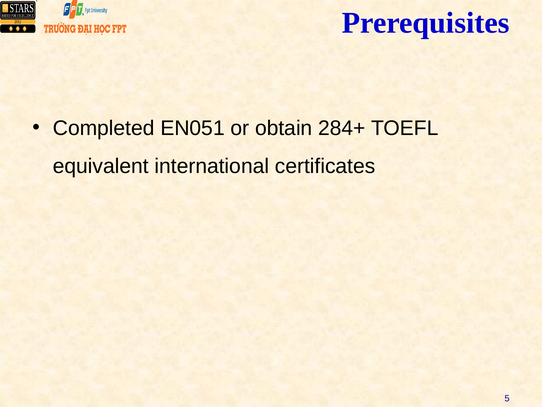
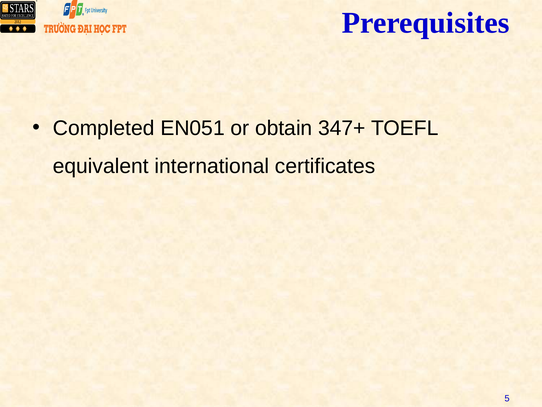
284+: 284+ -> 347+
